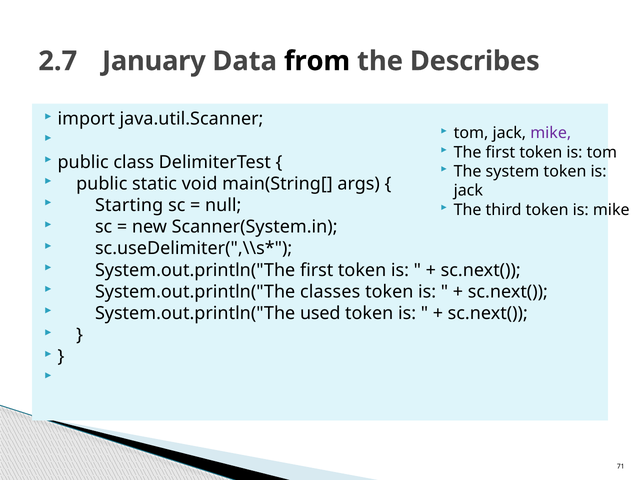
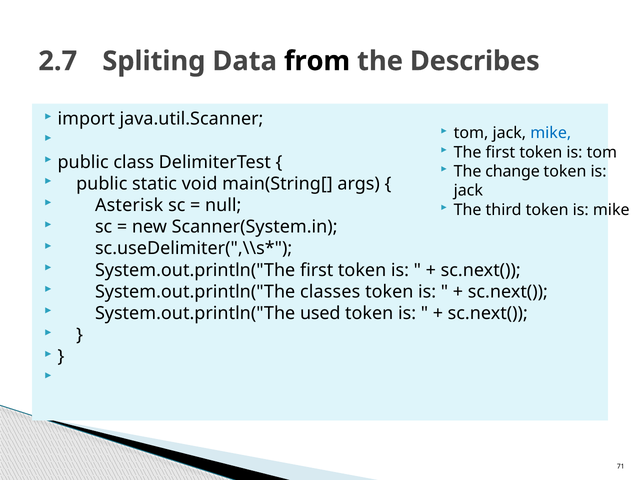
January: January -> Spliting
mike at (551, 133) colour: purple -> blue
system: system -> change
Starting: Starting -> Asterisk
